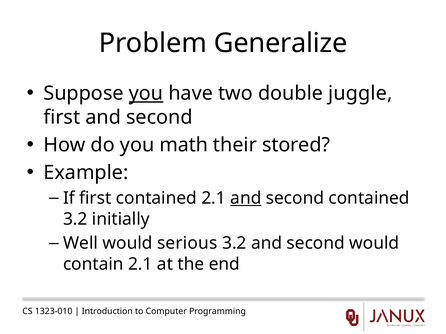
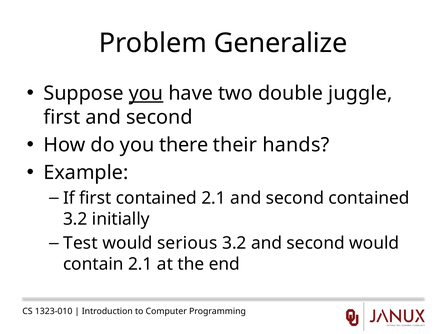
math: math -> there
stored: stored -> hands
and at (246, 198) underline: present -> none
Well: Well -> Test
